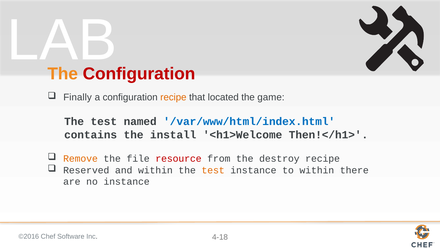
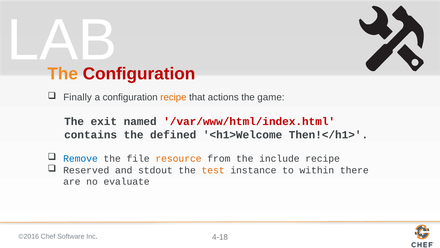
located: located -> actions
test at (104, 121): test -> exit
/var/www/html/index.html colour: blue -> red
install: install -> defined
Remove colour: orange -> blue
resource colour: red -> orange
destroy: destroy -> include
and within: within -> stdout
no instance: instance -> evaluate
